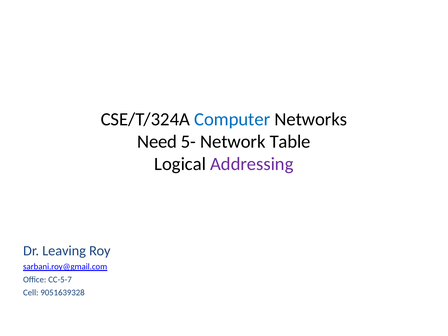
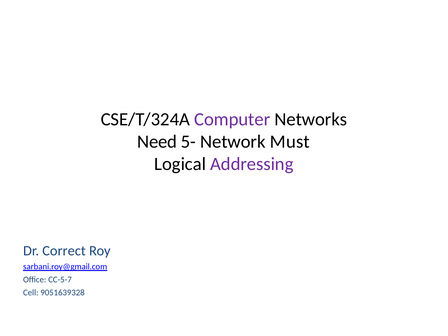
Computer colour: blue -> purple
Table: Table -> Must
Leaving: Leaving -> Correct
